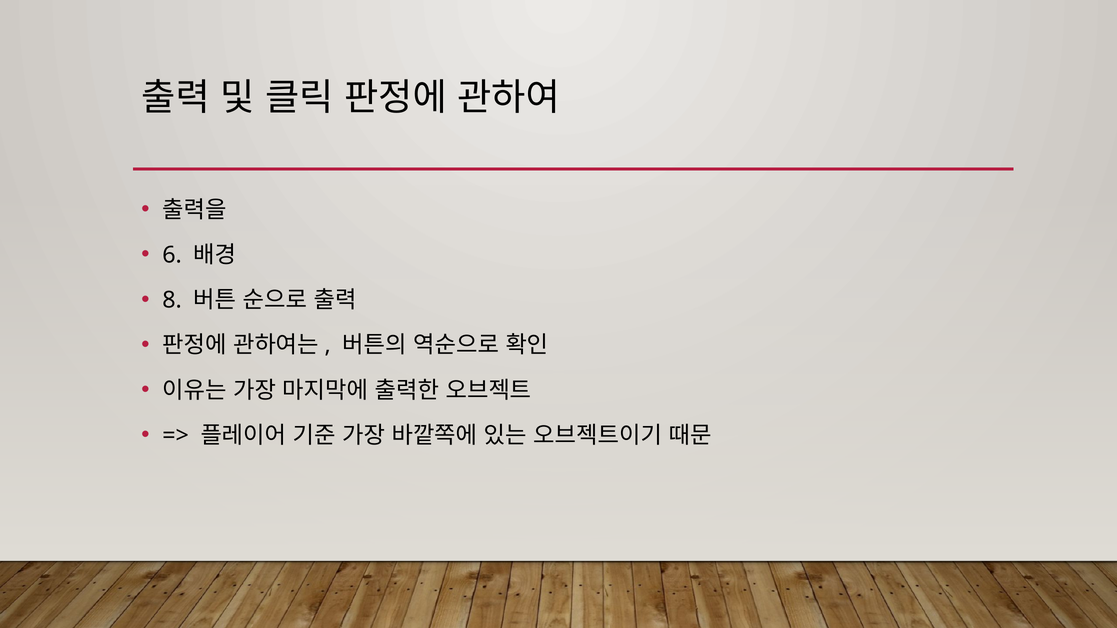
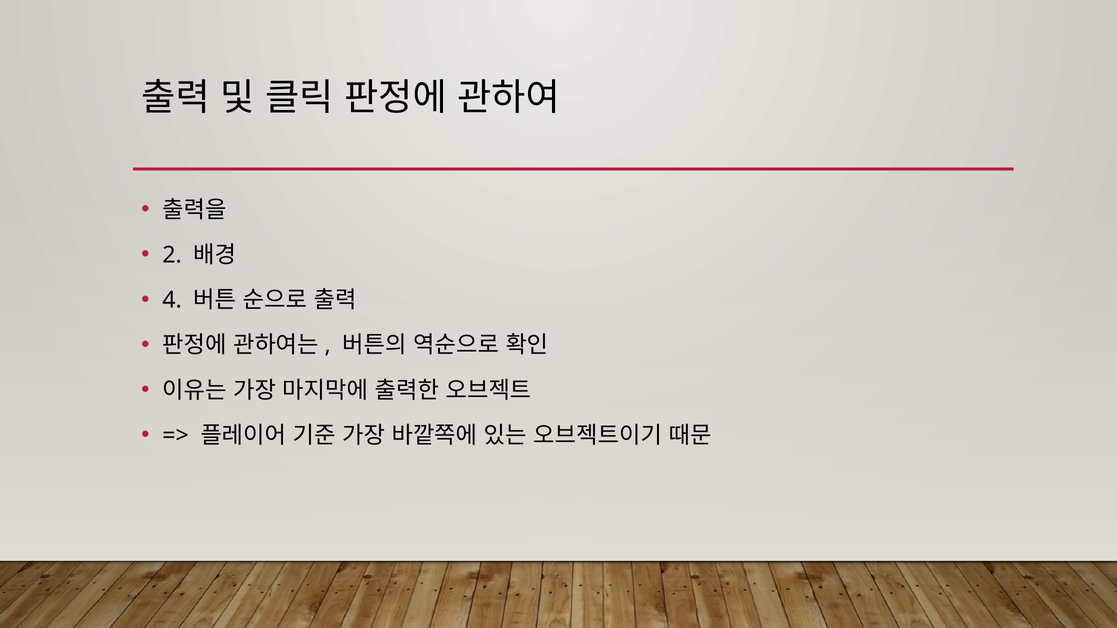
6: 6 -> 2
8: 8 -> 4
